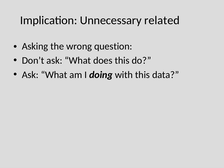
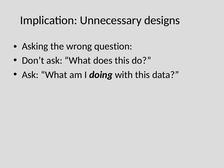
related: related -> designs
